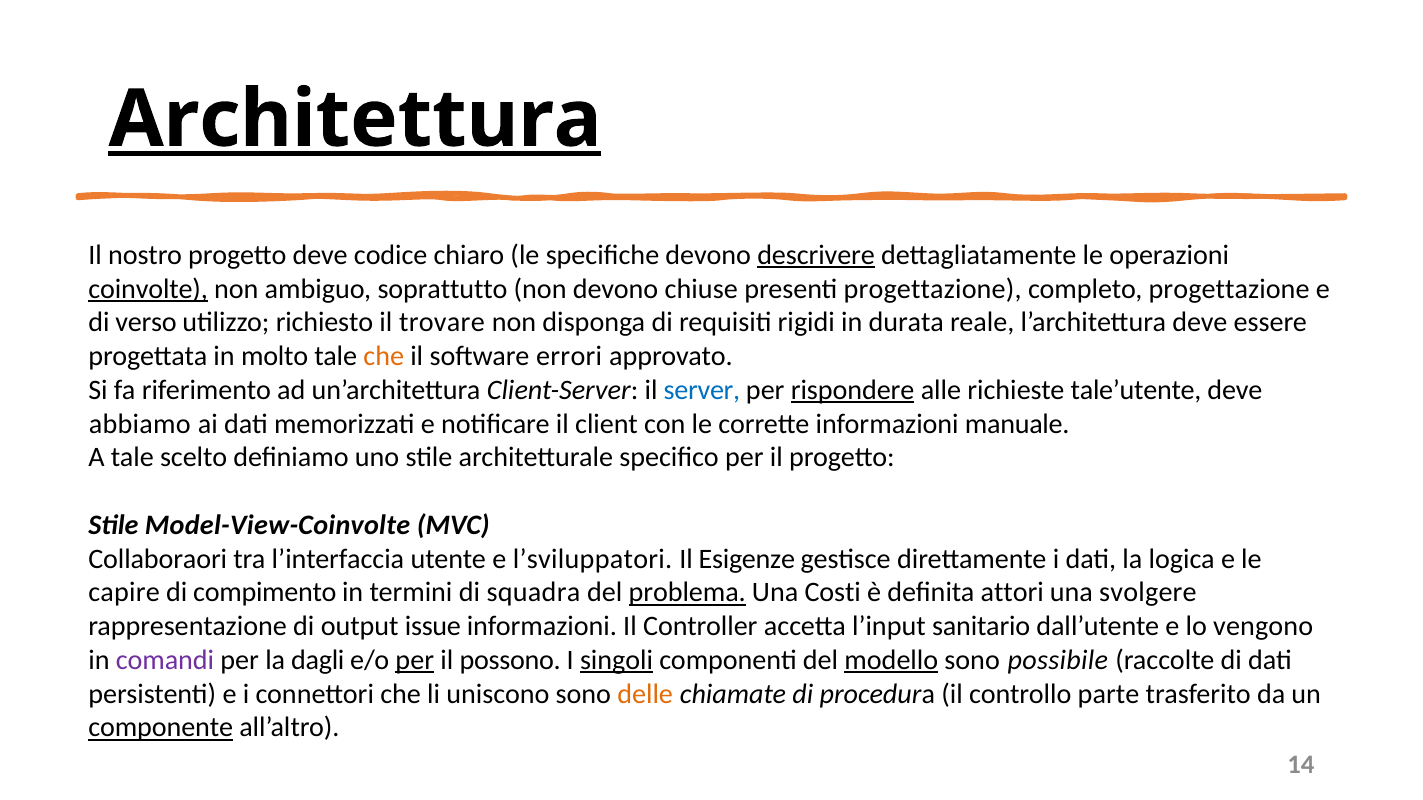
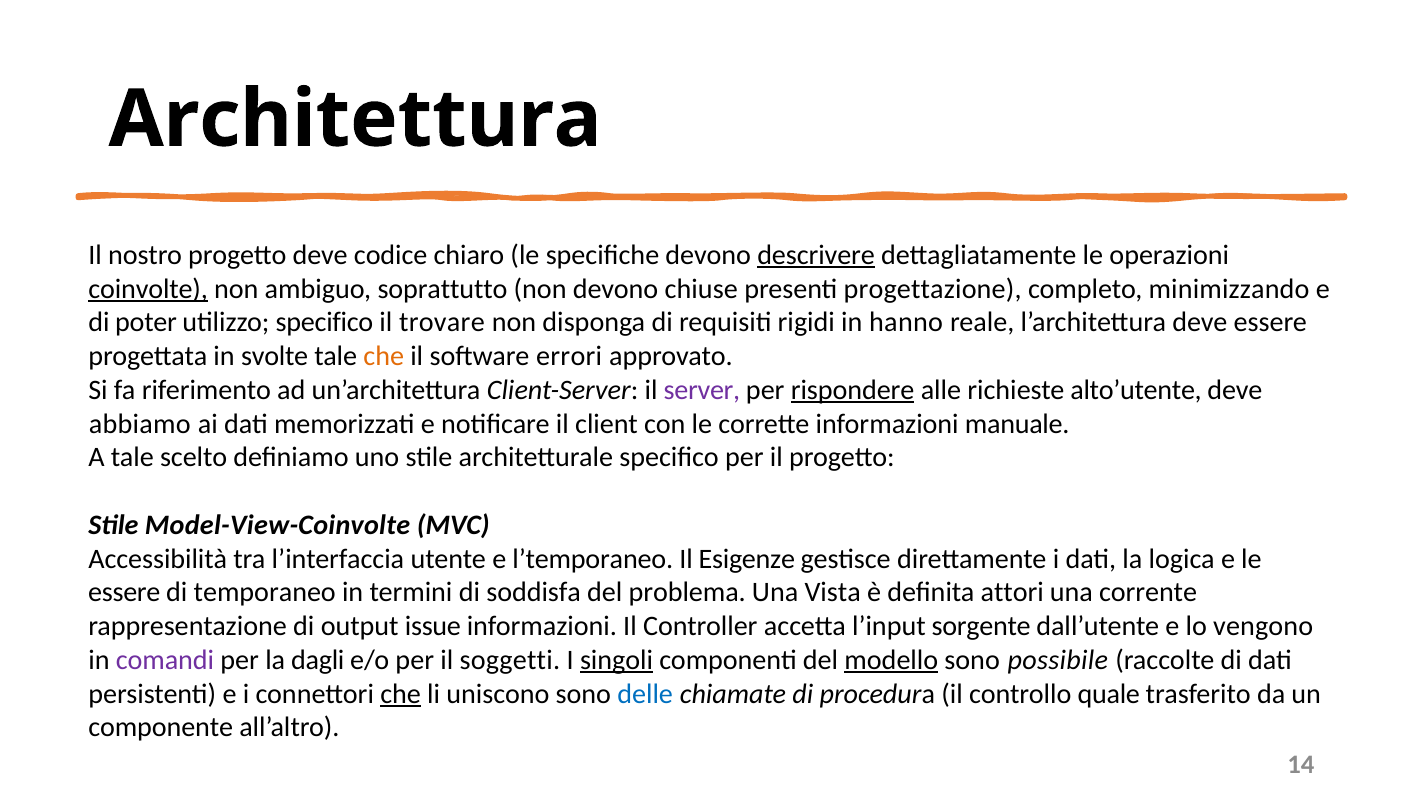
Architettura underline: present -> none
completo progettazione: progettazione -> minimizzando
verso: verso -> poter
utilizzo richiesto: richiesto -> specifico
durata: durata -> hanno
molto: molto -> svolte
server colour: blue -> purple
tale’utente: tale’utente -> alto’utente
Collaboraori: Collaboraori -> Accessibilità
l’sviluppatori: l’sviluppatori -> l’temporaneo
capire at (124, 593): capire -> essere
compimento: compimento -> temporaneo
squadra: squadra -> soddisfa
problema underline: present -> none
Costi: Costi -> Vista
svolgere: svolgere -> corrente
sanitario: sanitario -> sorgente
per at (415, 661) underline: present -> none
possono: possono -> soggetti
che at (401, 694) underline: none -> present
delle colour: orange -> blue
parte: parte -> quale
componente underline: present -> none
